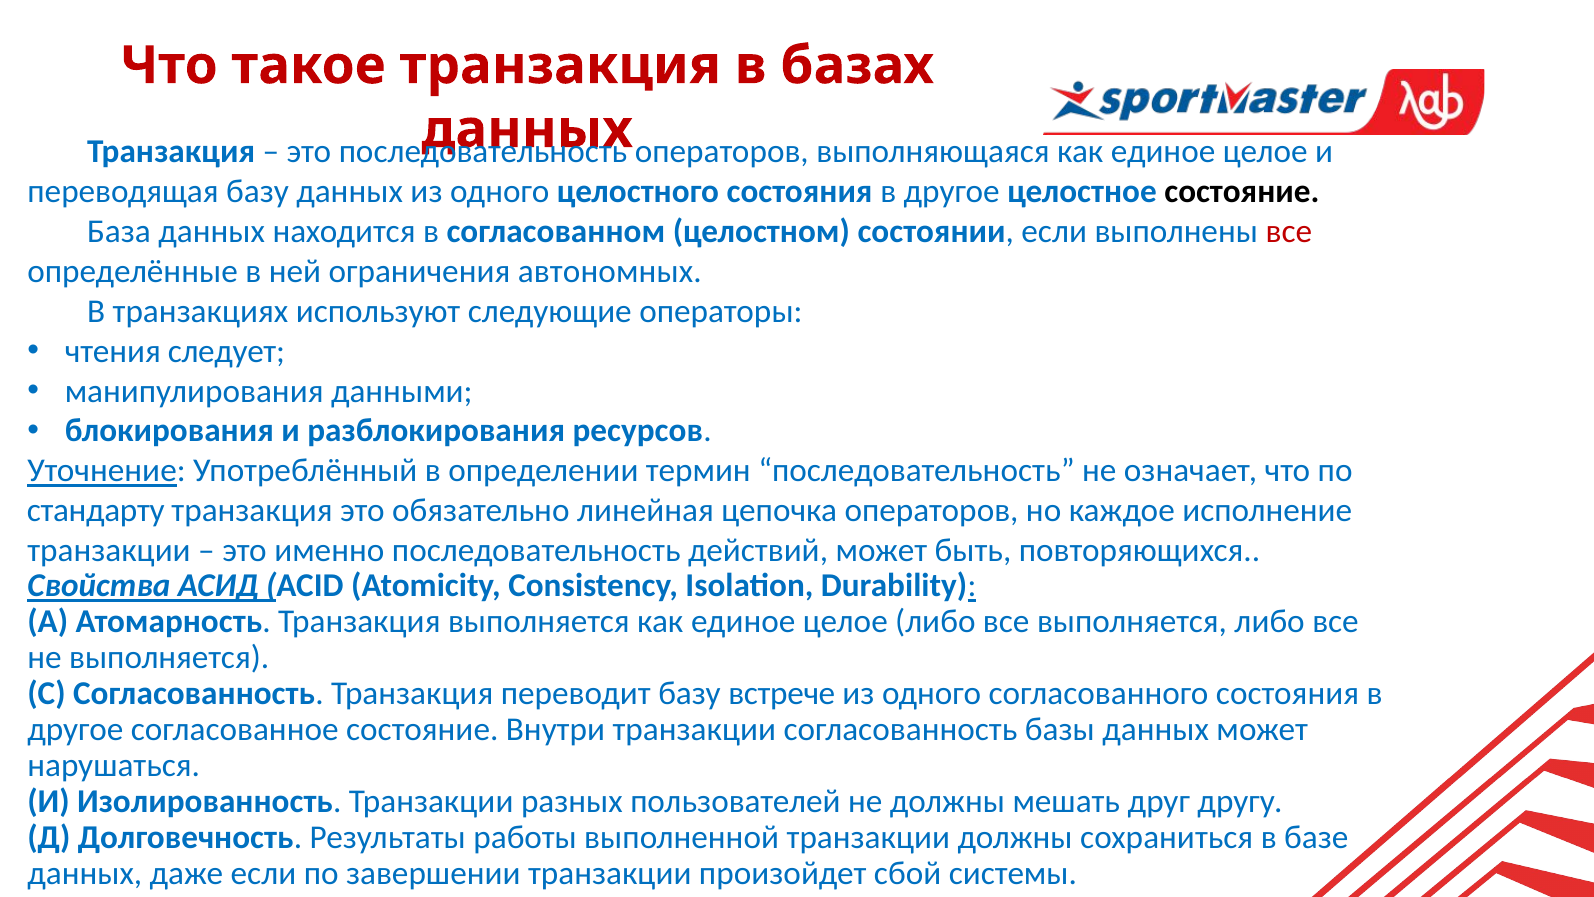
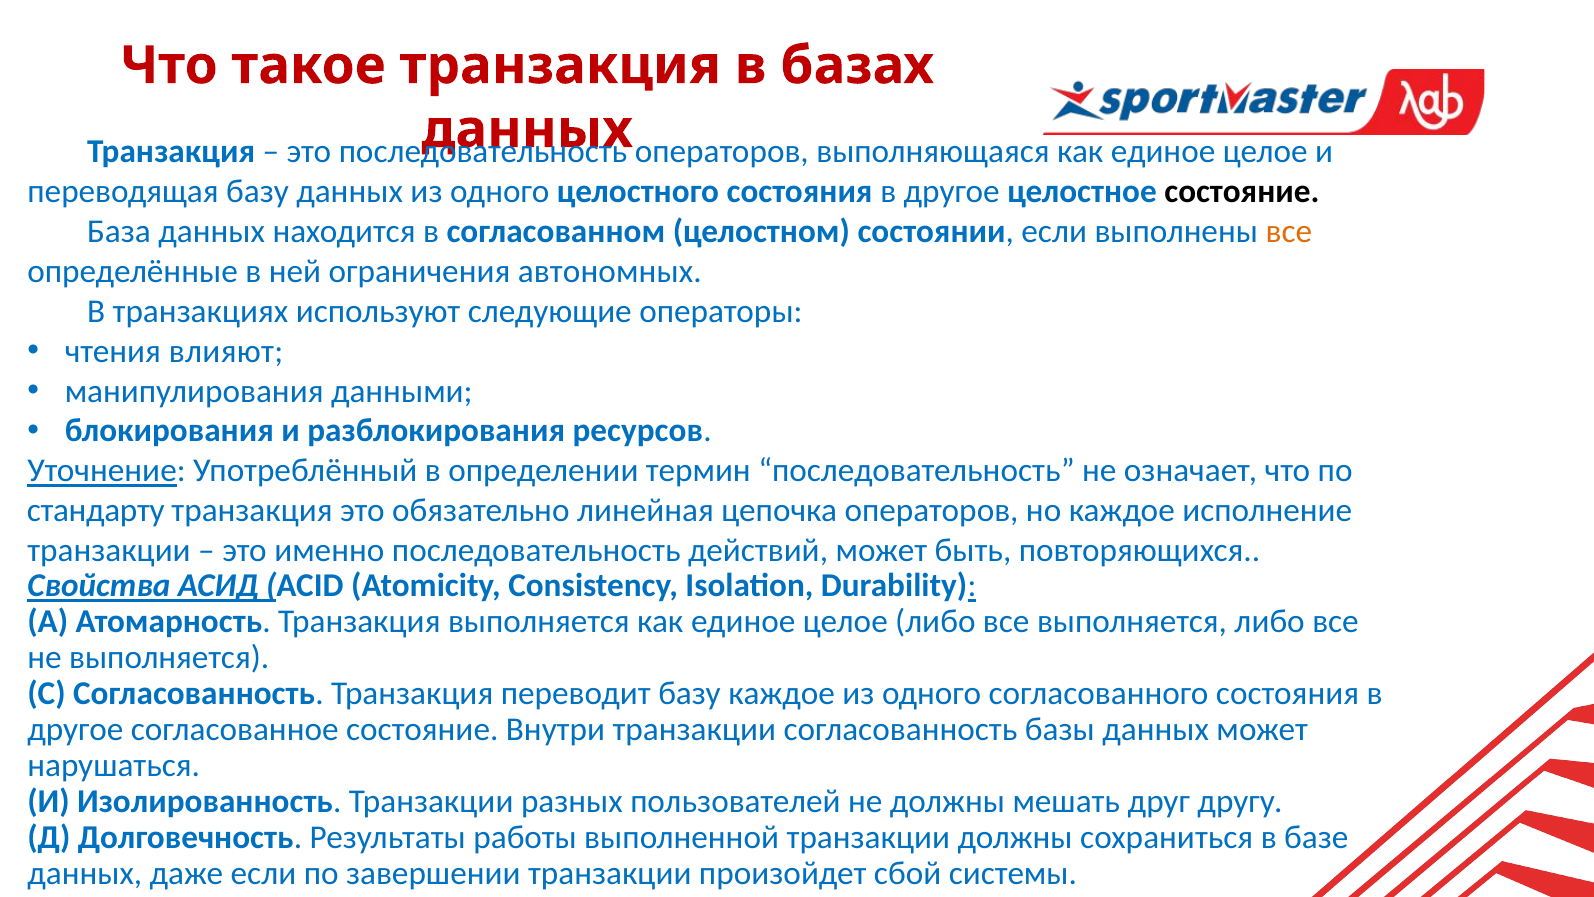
все at (1289, 231) colour: red -> orange
следует: следует -> влияют
базу встрече: встрече -> каждое
